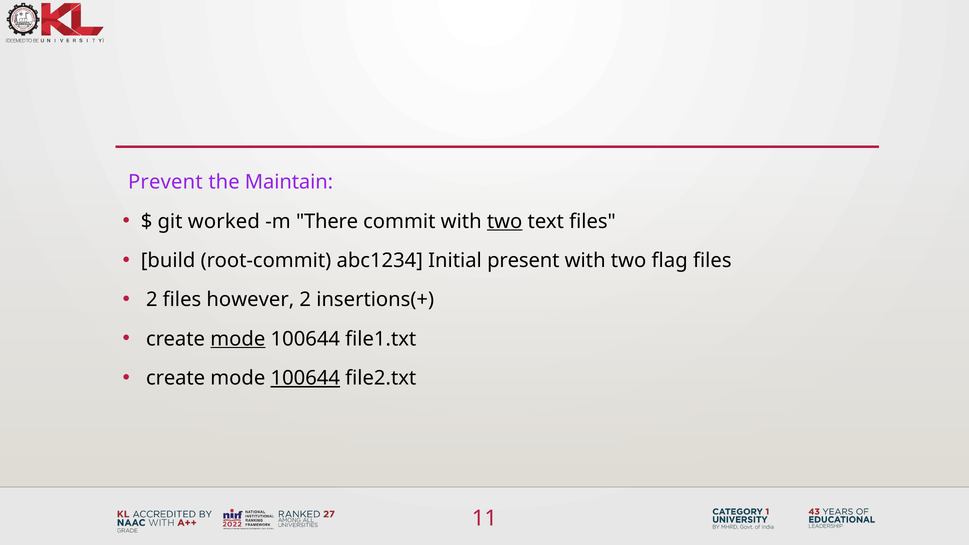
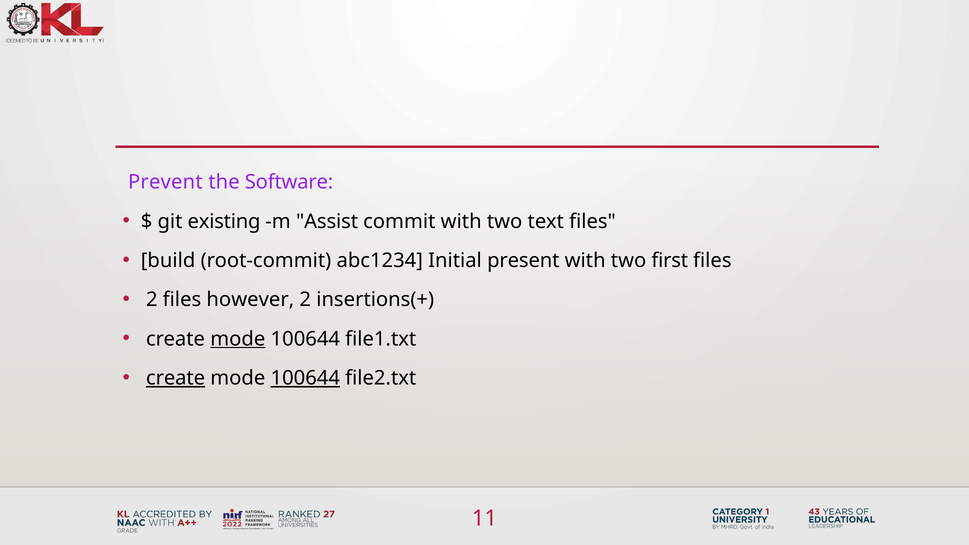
Maintain: Maintain -> Software
worked: worked -> existing
There: There -> Assist
two at (505, 221) underline: present -> none
flag: flag -> first
create at (176, 378) underline: none -> present
